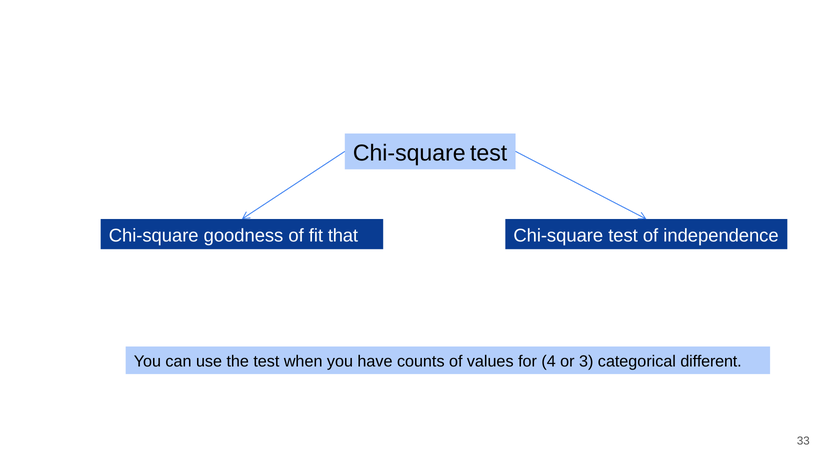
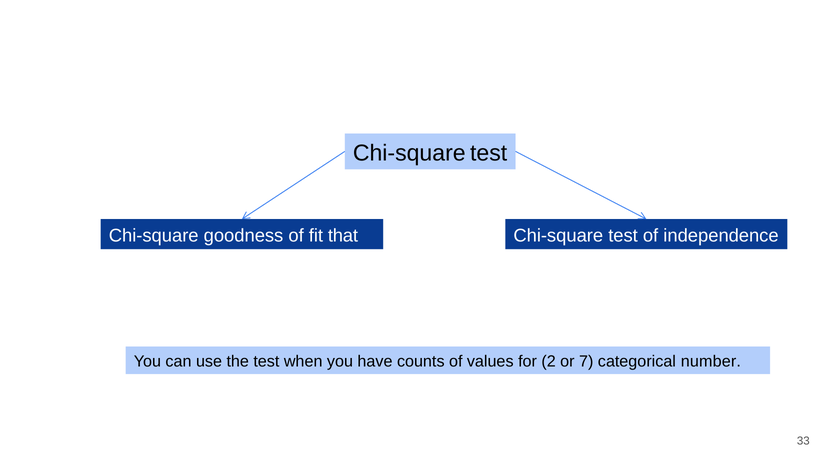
4: 4 -> 2
3: 3 -> 7
different: different -> number
